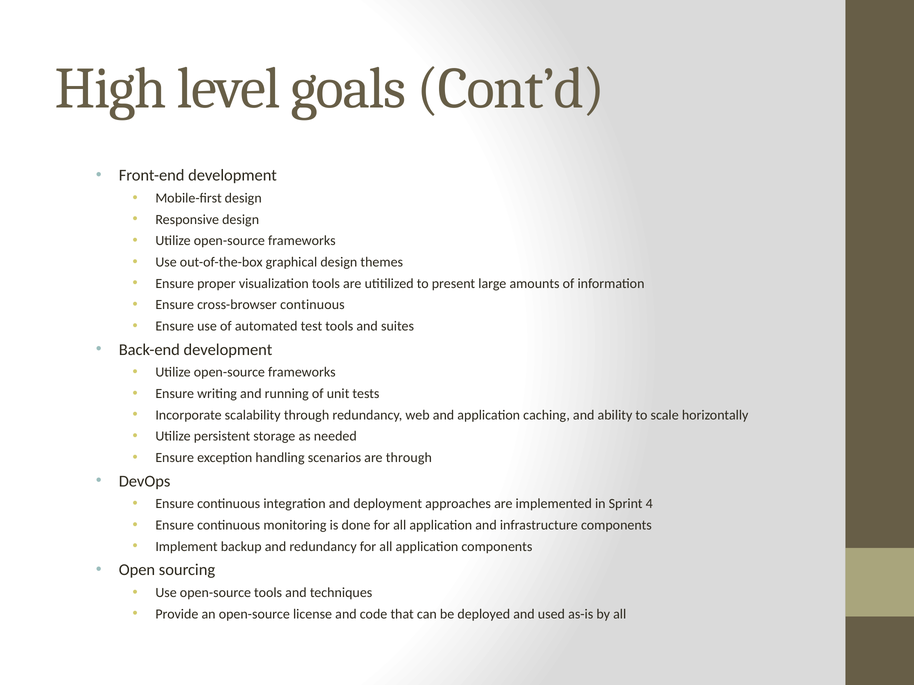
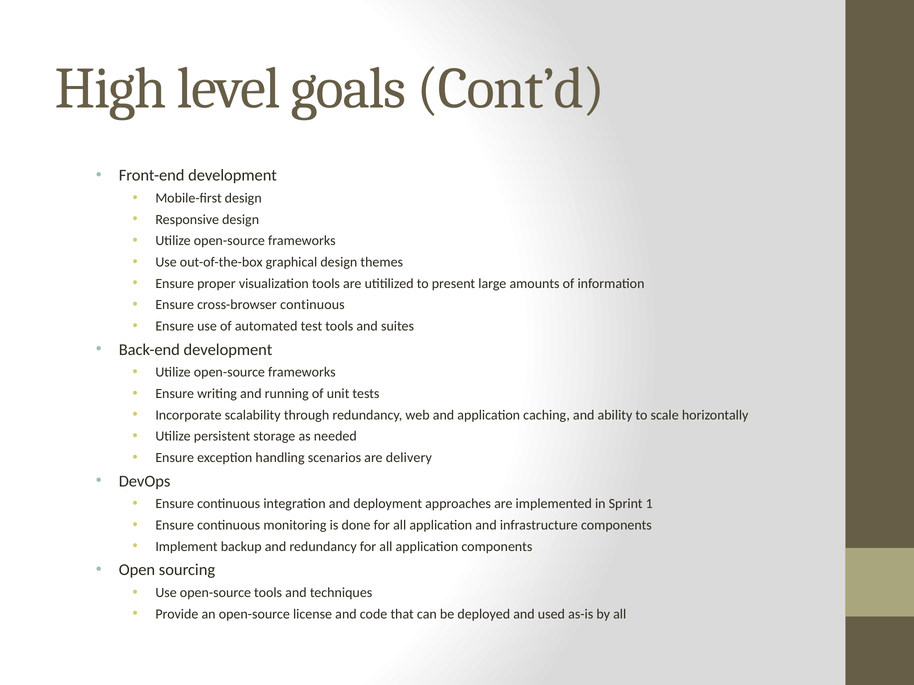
are through: through -> delivery
4: 4 -> 1
